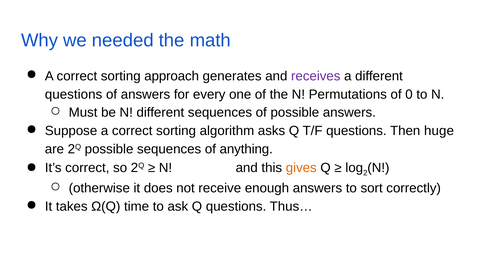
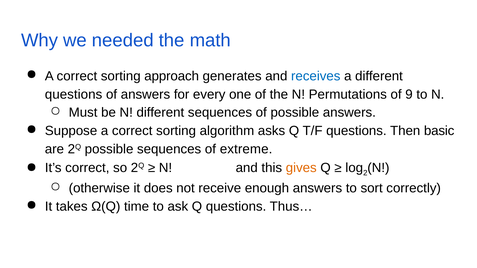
receives colour: purple -> blue
0: 0 -> 9
huge: huge -> basic
anything: anything -> extreme
